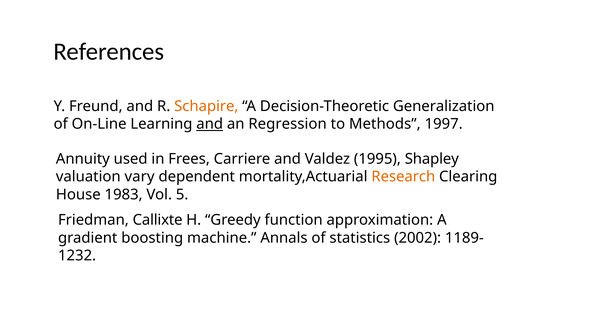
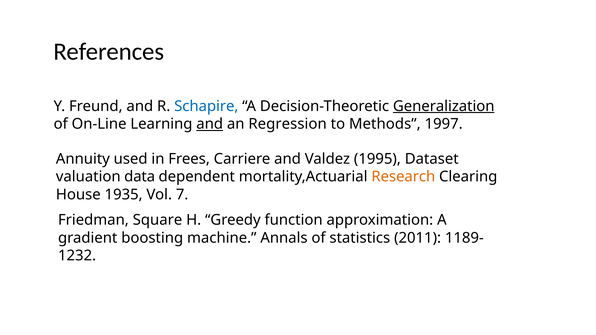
Schapire colour: orange -> blue
Generalization underline: none -> present
Shapley: Shapley -> Dataset
vary: vary -> data
1983: 1983 -> 1935
5: 5 -> 7
Callixte: Callixte -> Square
2002: 2002 -> 2011
